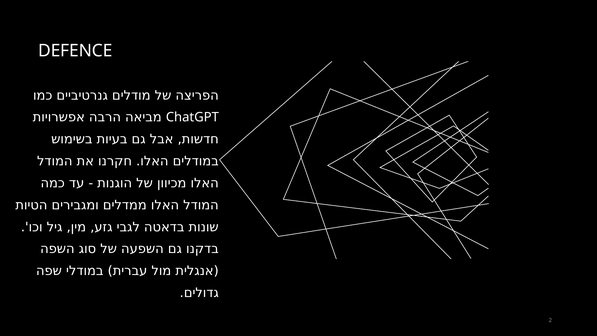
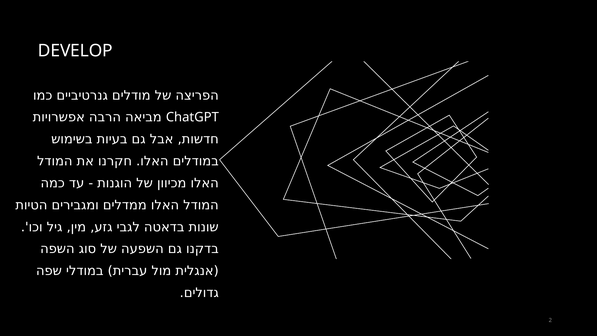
DEFENCE: DEFENCE -> DEVELOP
